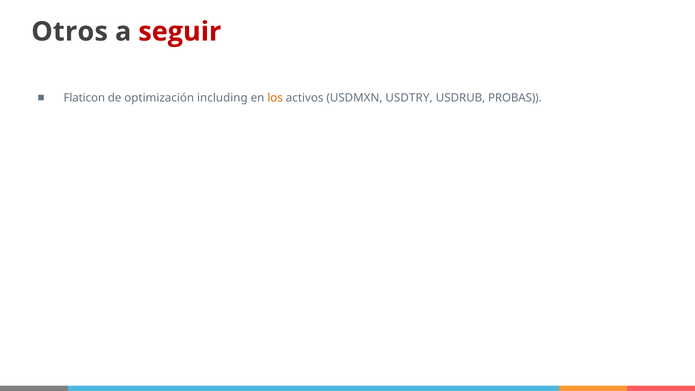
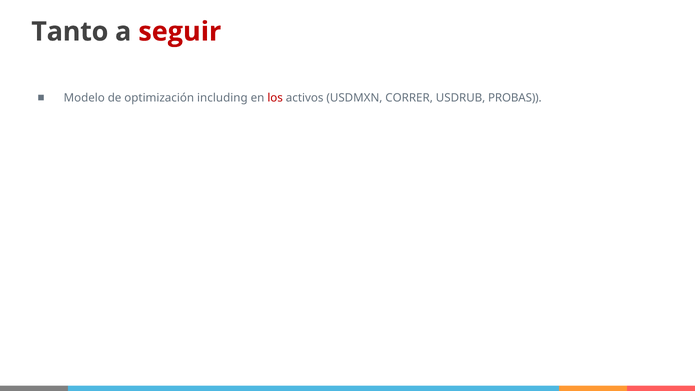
Otros: Otros -> Tanto
Flaticon: Flaticon -> Modelo
los colour: orange -> red
USDTRY: USDTRY -> CORRER
